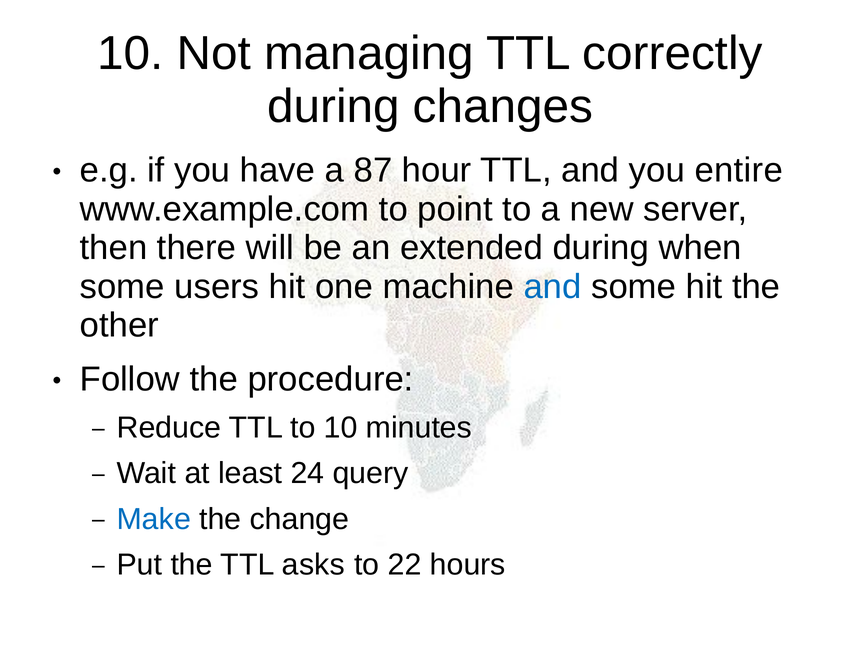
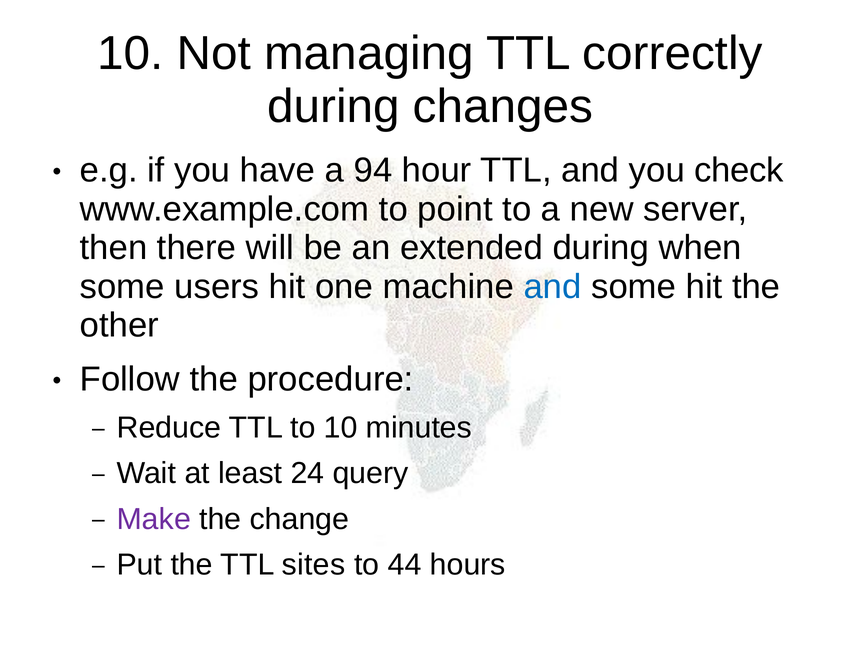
87: 87 -> 94
entire: entire -> check
Make colour: blue -> purple
asks: asks -> sites
22: 22 -> 44
